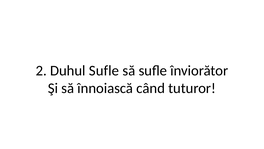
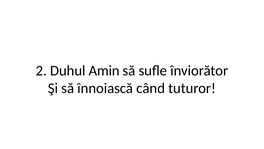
Duhul Sufle: Sufle -> Amin
